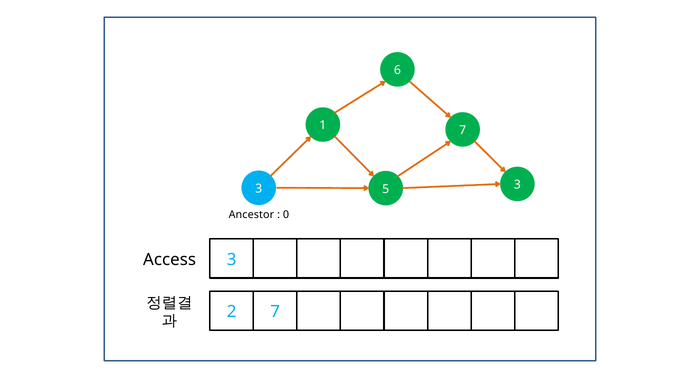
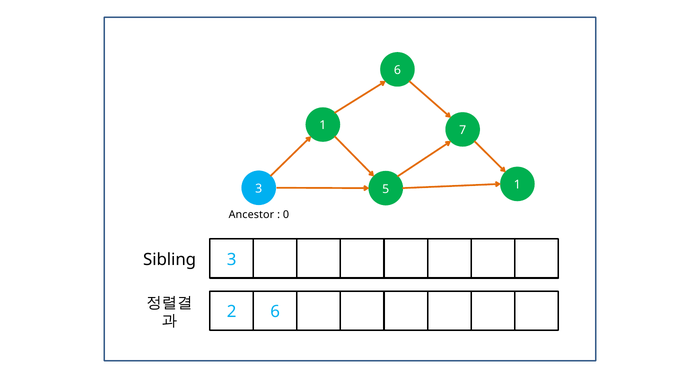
5 3: 3 -> 1
Access: Access -> Sibling
2 7: 7 -> 6
